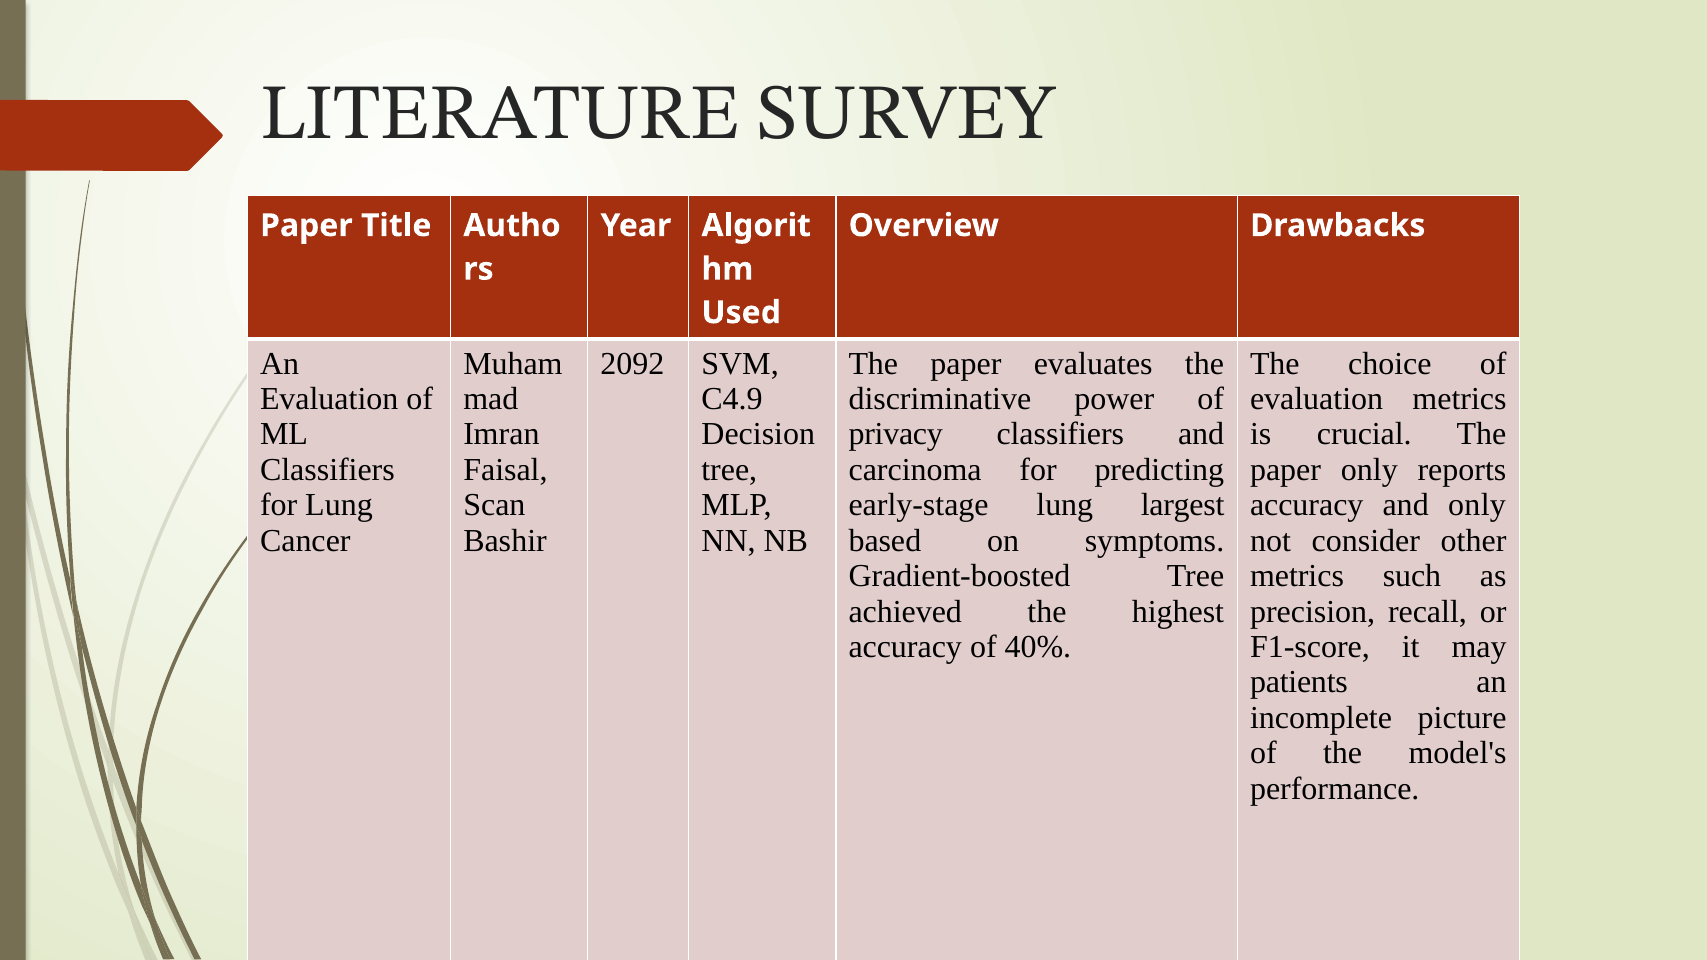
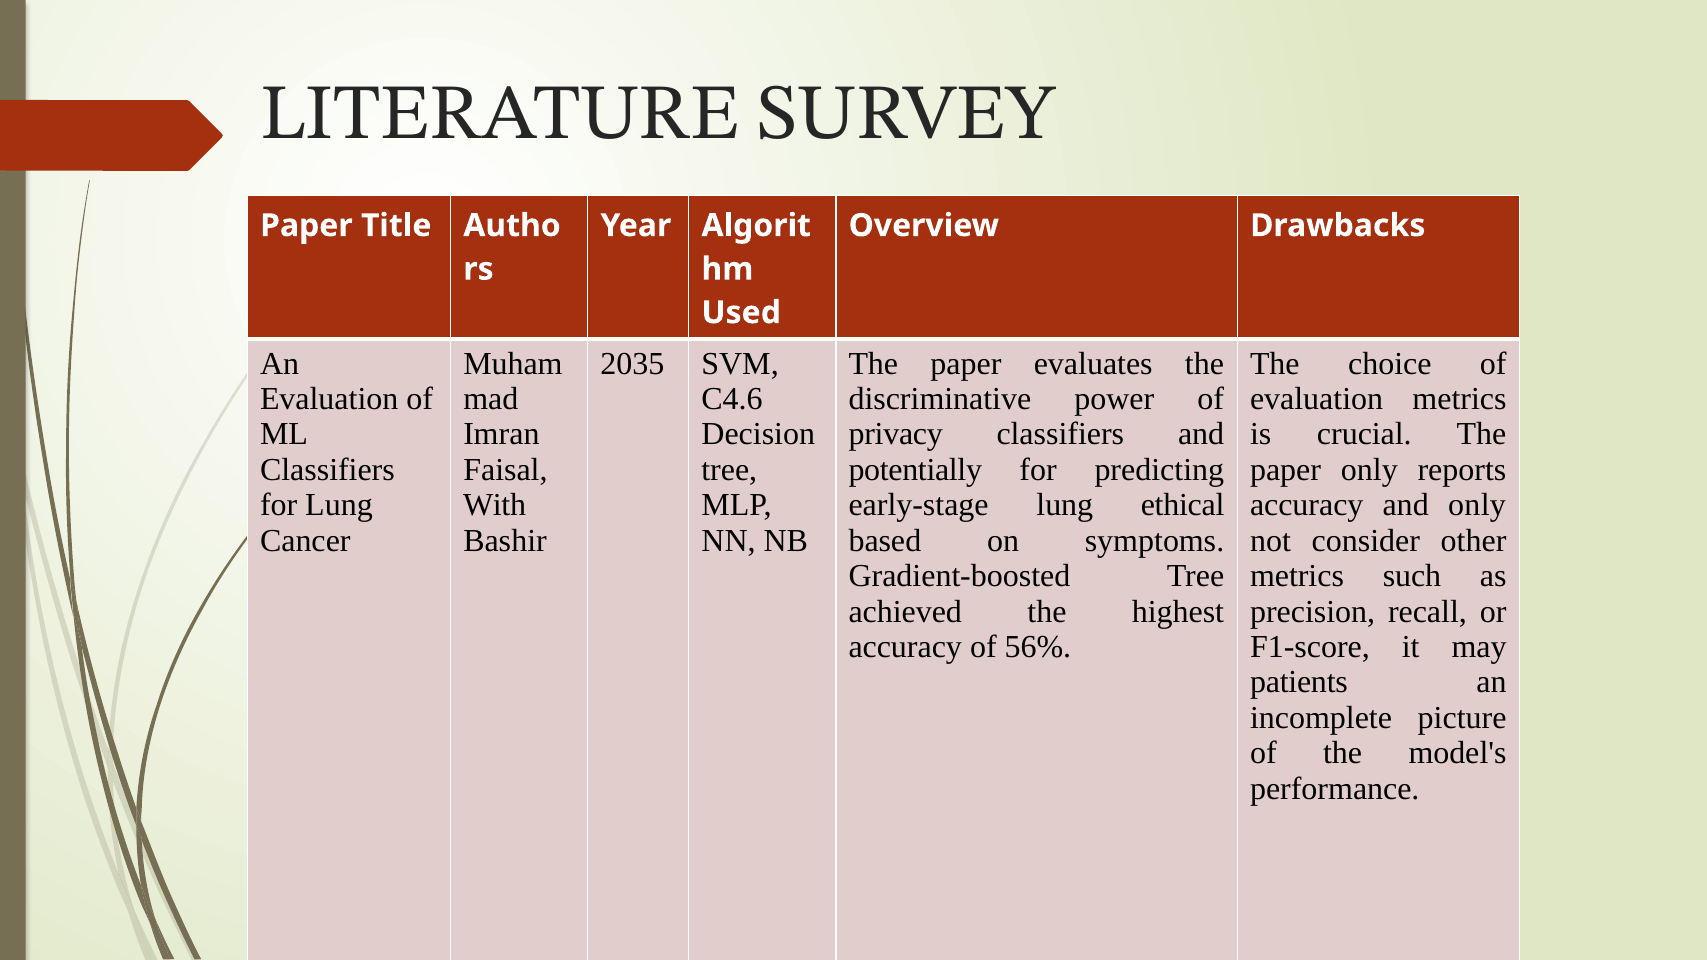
2092: 2092 -> 2035
C4.9: C4.9 -> C4.6
carcinoma: carcinoma -> potentially
Scan: Scan -> With
largest: largest -> ethical
40%: 40% -> 56%
